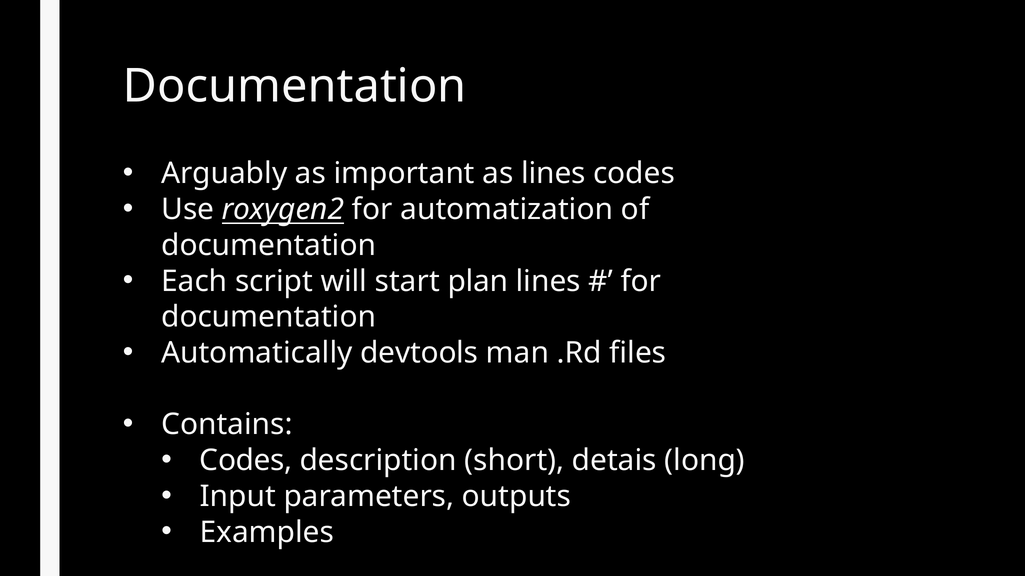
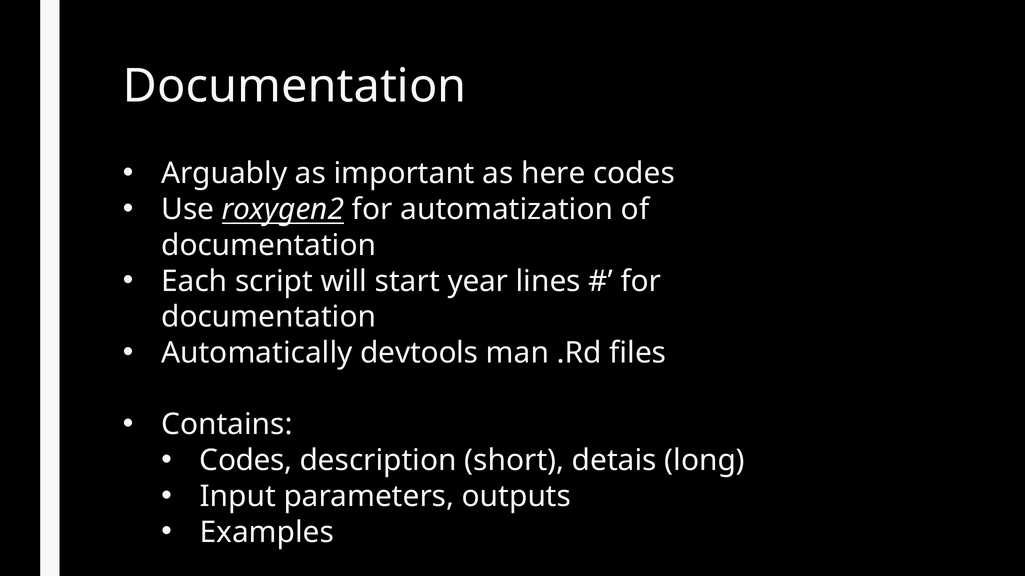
as lines: lines -> here
plan: plan -> year
